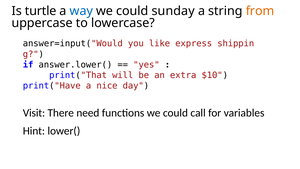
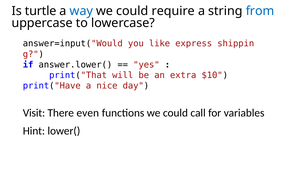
sunday: sunday -> require
from colour: orange -> blue
need: need -> even
